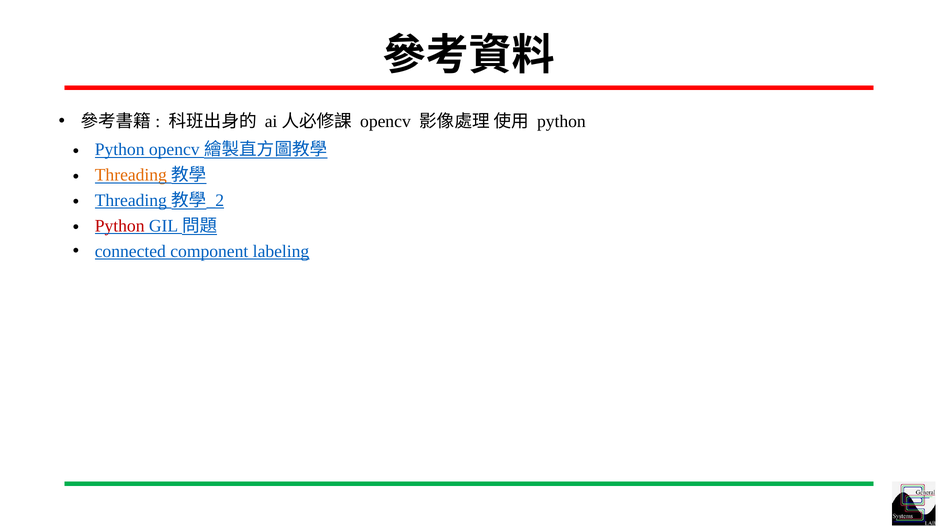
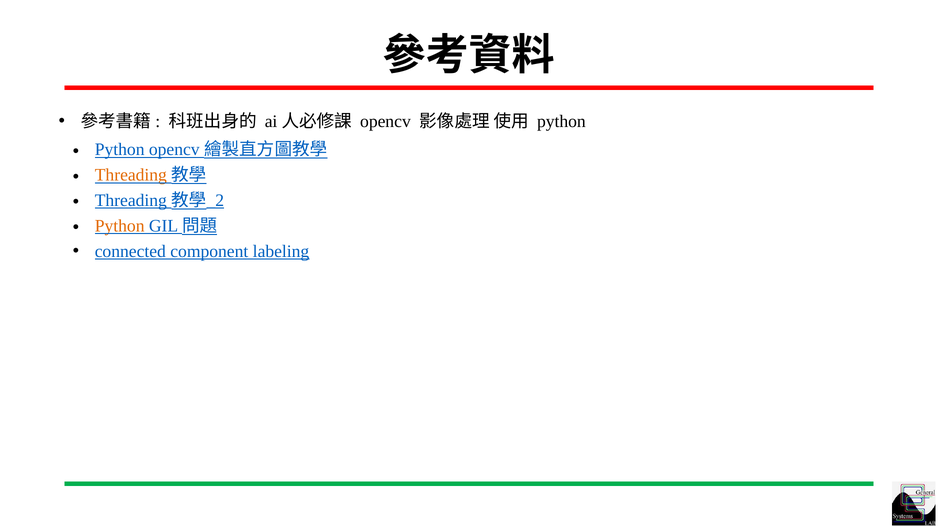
Python at (120, 226) colour: red -> orange
